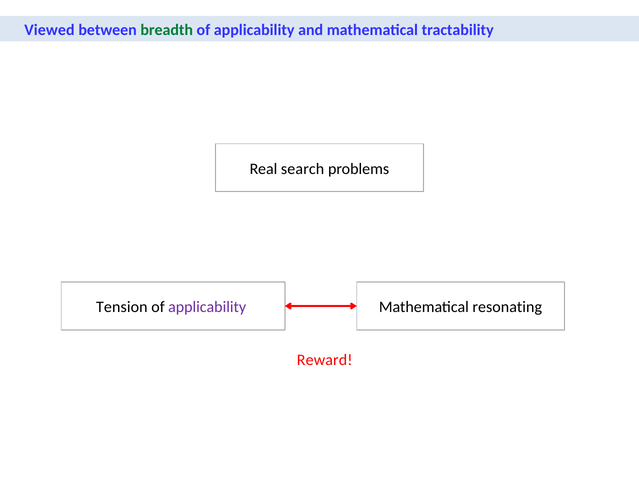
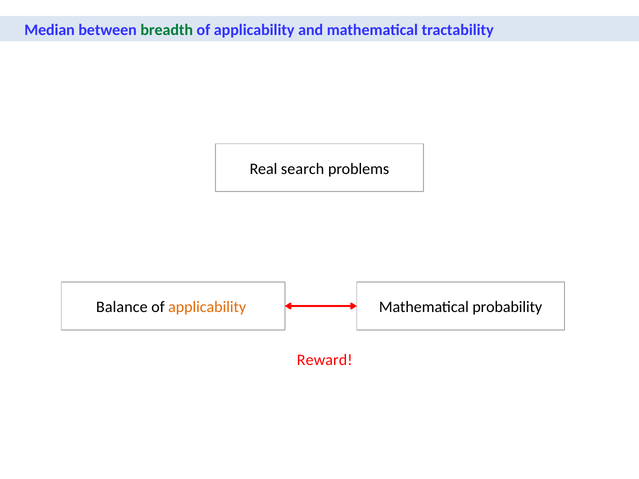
Viewed: Viewed -> Median
Tension: Tension -> Balance
applicability at (207, 307) colour: purple -> orange
resonating: resonating -> probability
